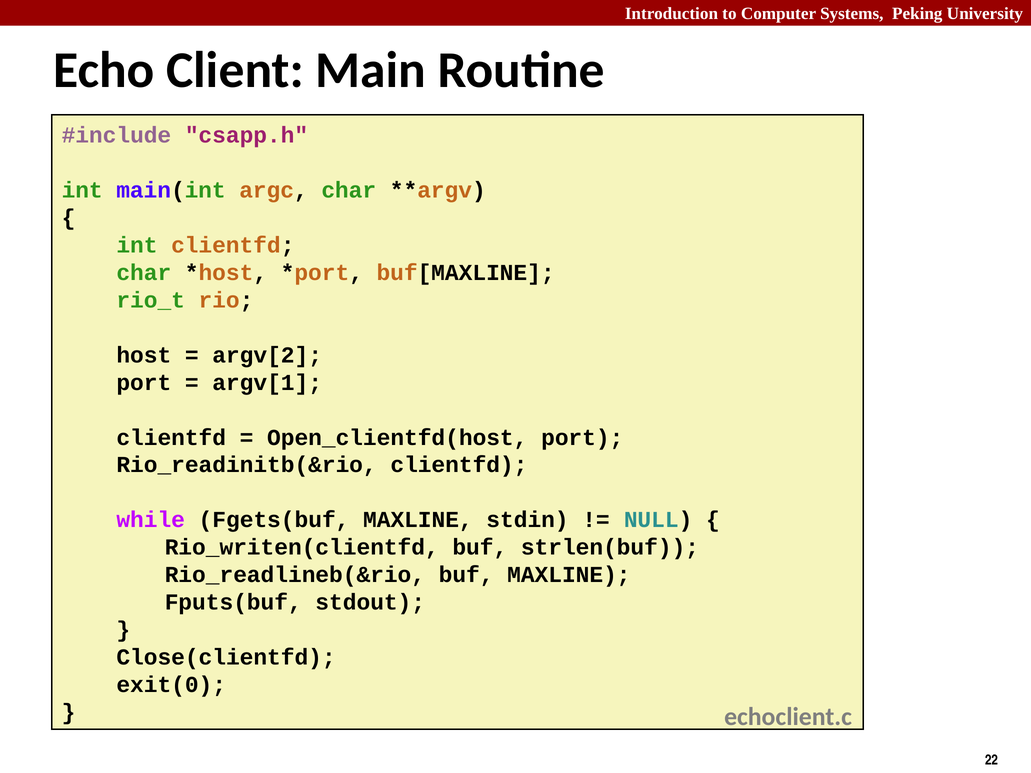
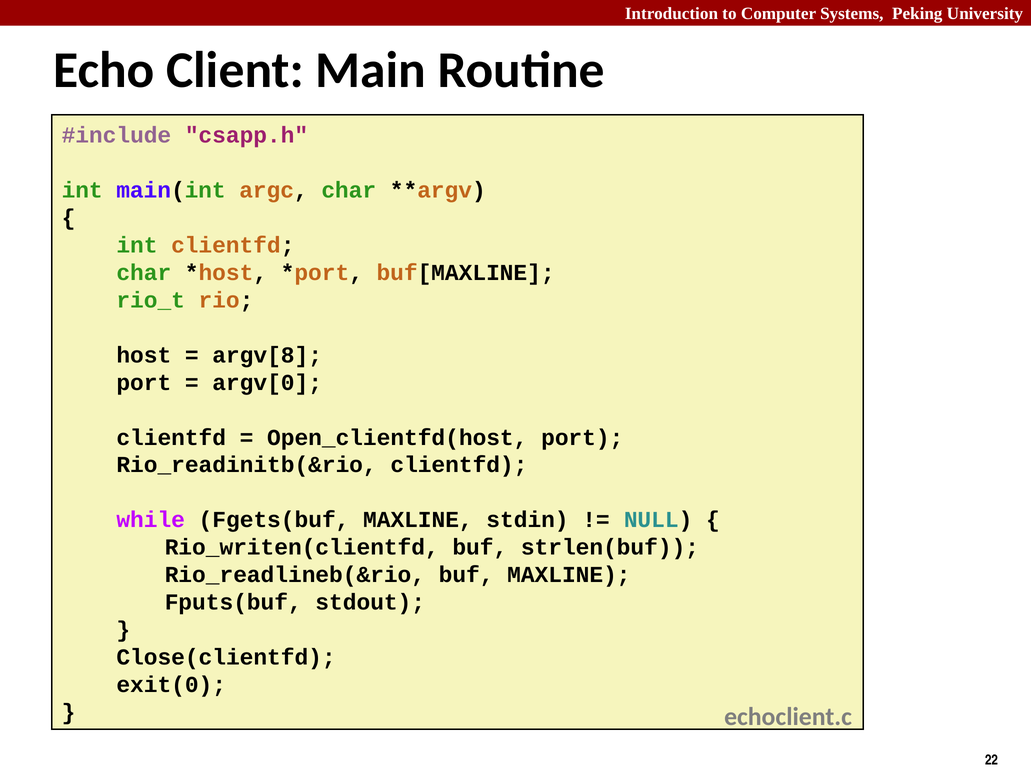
argv[2: argv[2 -> argv[8
argv[1: argv[1 -> argv[0
